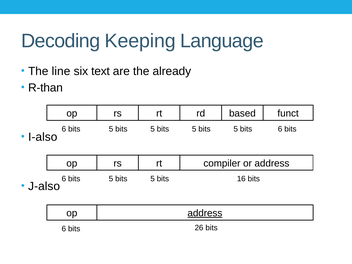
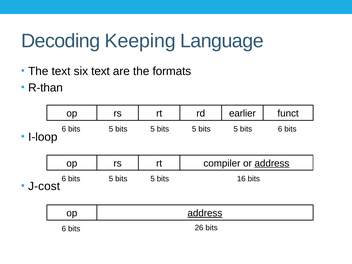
The line: line -> text
already: already -> formats
based: based -> earlier
I-also: I-also -> I-loop
address at (272, 163) underline: none -> present
J-also: J-also -> J-cost
